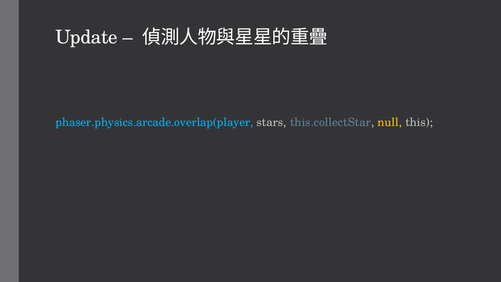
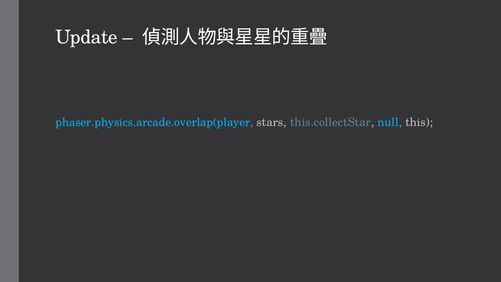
null colour: yellow -> light blue
